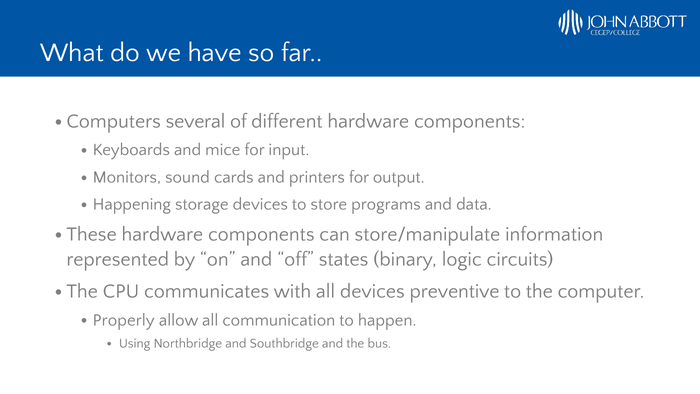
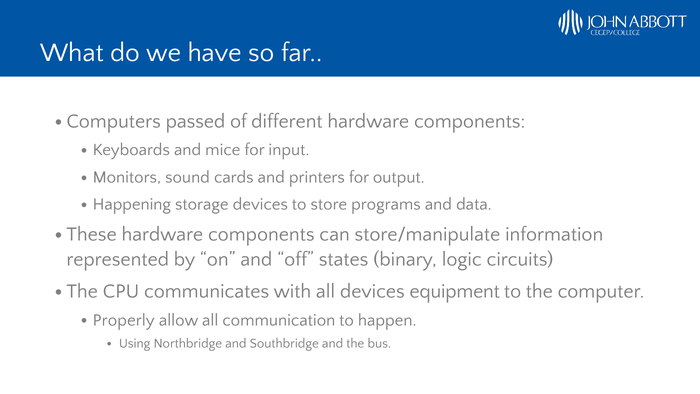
several: several -> passed
preventive: preventive -> equipment
